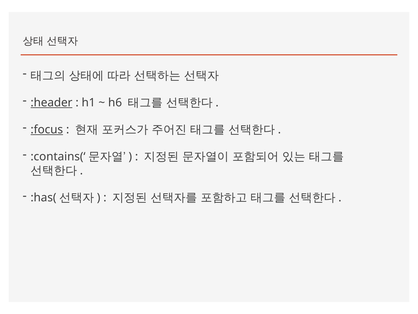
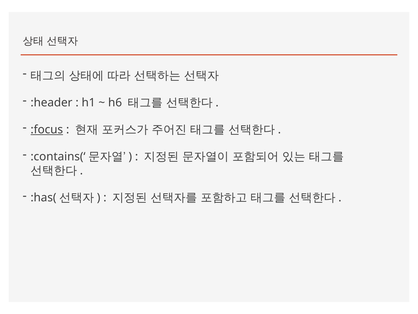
:header underline: present -> none
